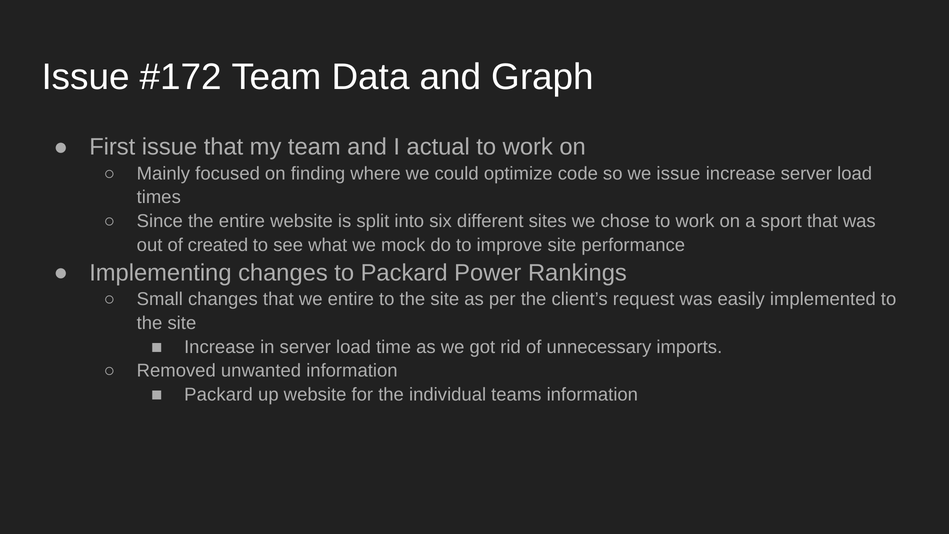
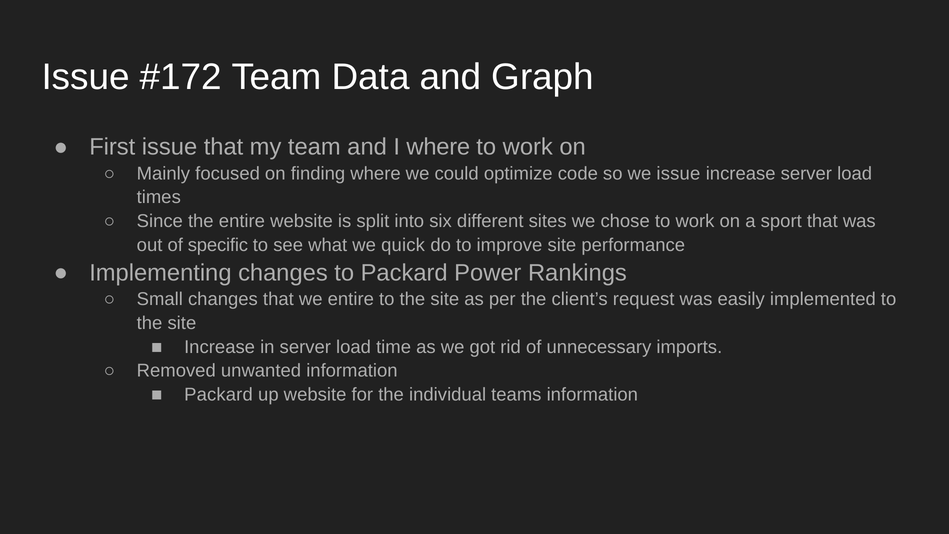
I actual: actual -> where
created: created -> specific
mock: mock -> quick
